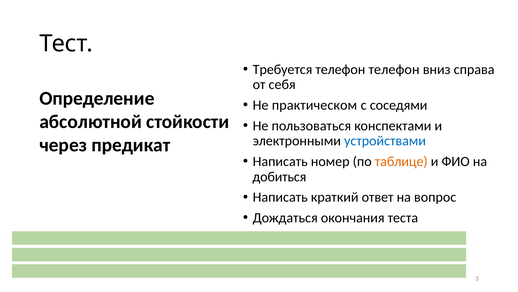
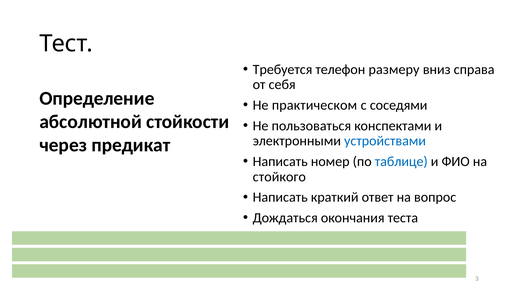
телефон телефон: телефон -> размеру
таблице colour: orange -> blue
добиться: добиться -> стойкого
